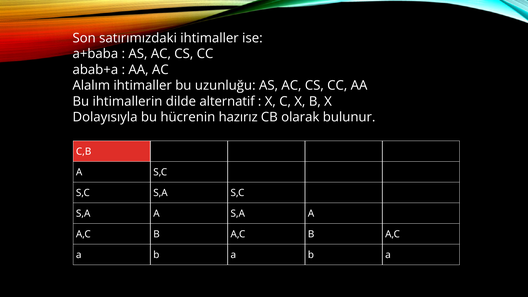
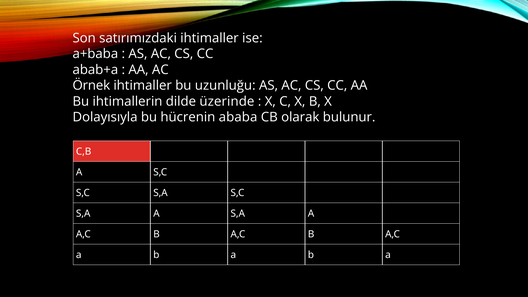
Alalım: Alalım -> Örnek
alternatif: alternatif -> üzerinde
hazırız: hazırız -> ababa
